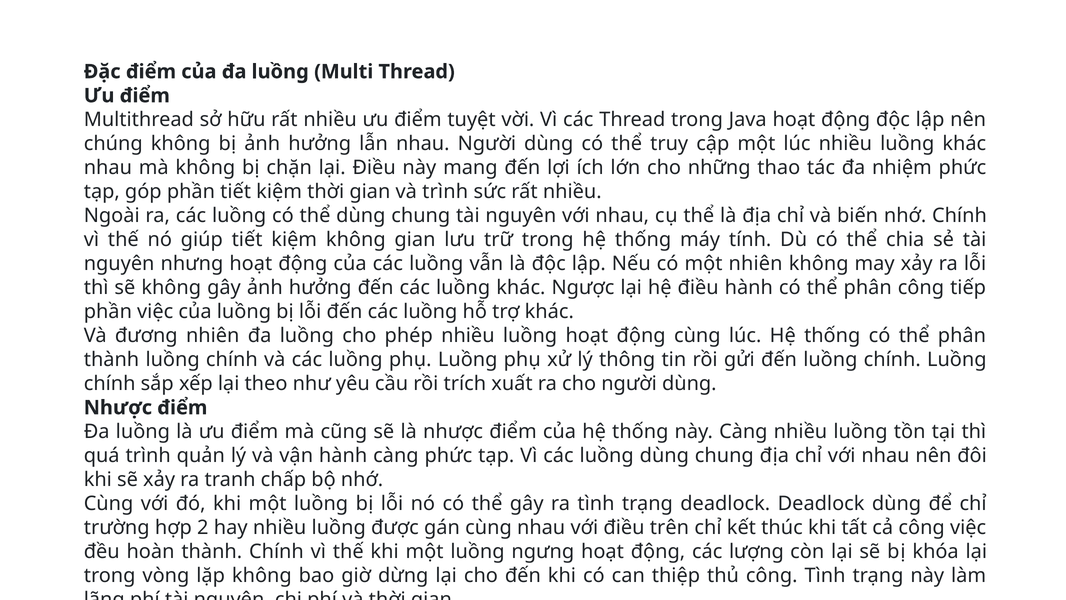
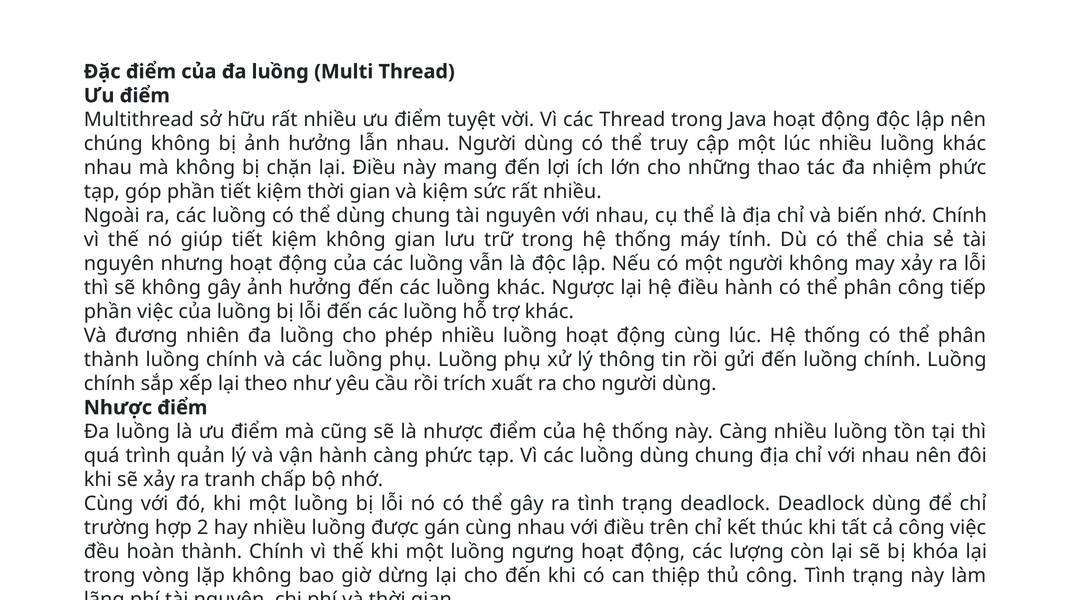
và trình: trình -> kiệm
một nhiên: nhiên -> người
